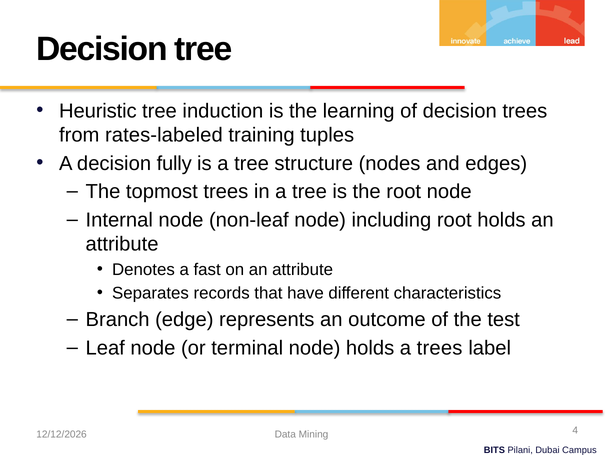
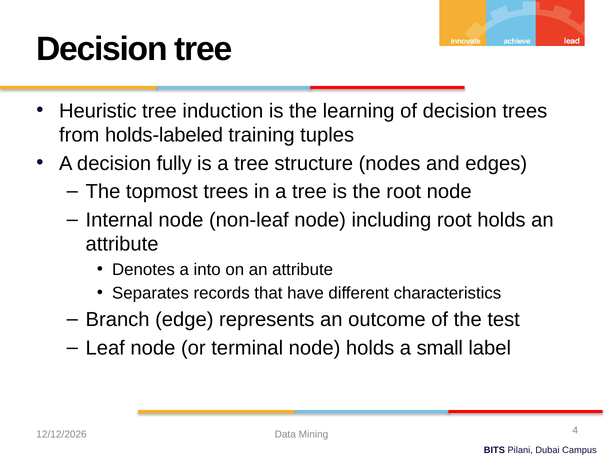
rates-labeled: rates-labeled -> holds-labeled
fast: fast -> into
a trees: trees -> small
